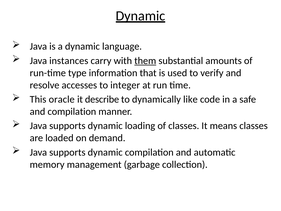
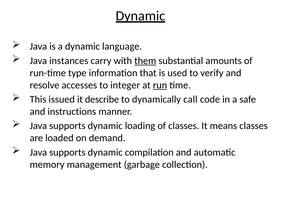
run underline: none -> present
oracle: oracle -> issued
like: like -> call
and compilation: compilation -> instructions
